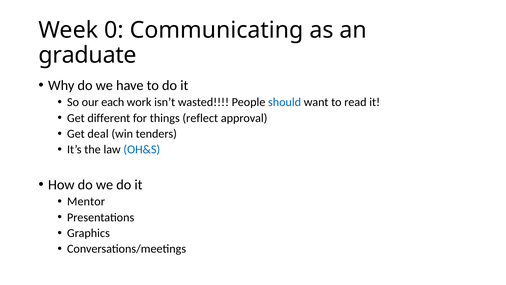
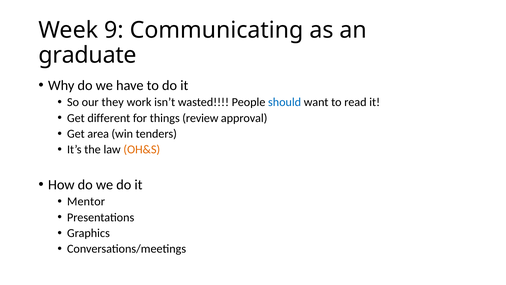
0: 0 -> 9
each: each -> they
reflect: reflect -> review
deal: deal -> area
OH&S colour: blue -> orange
